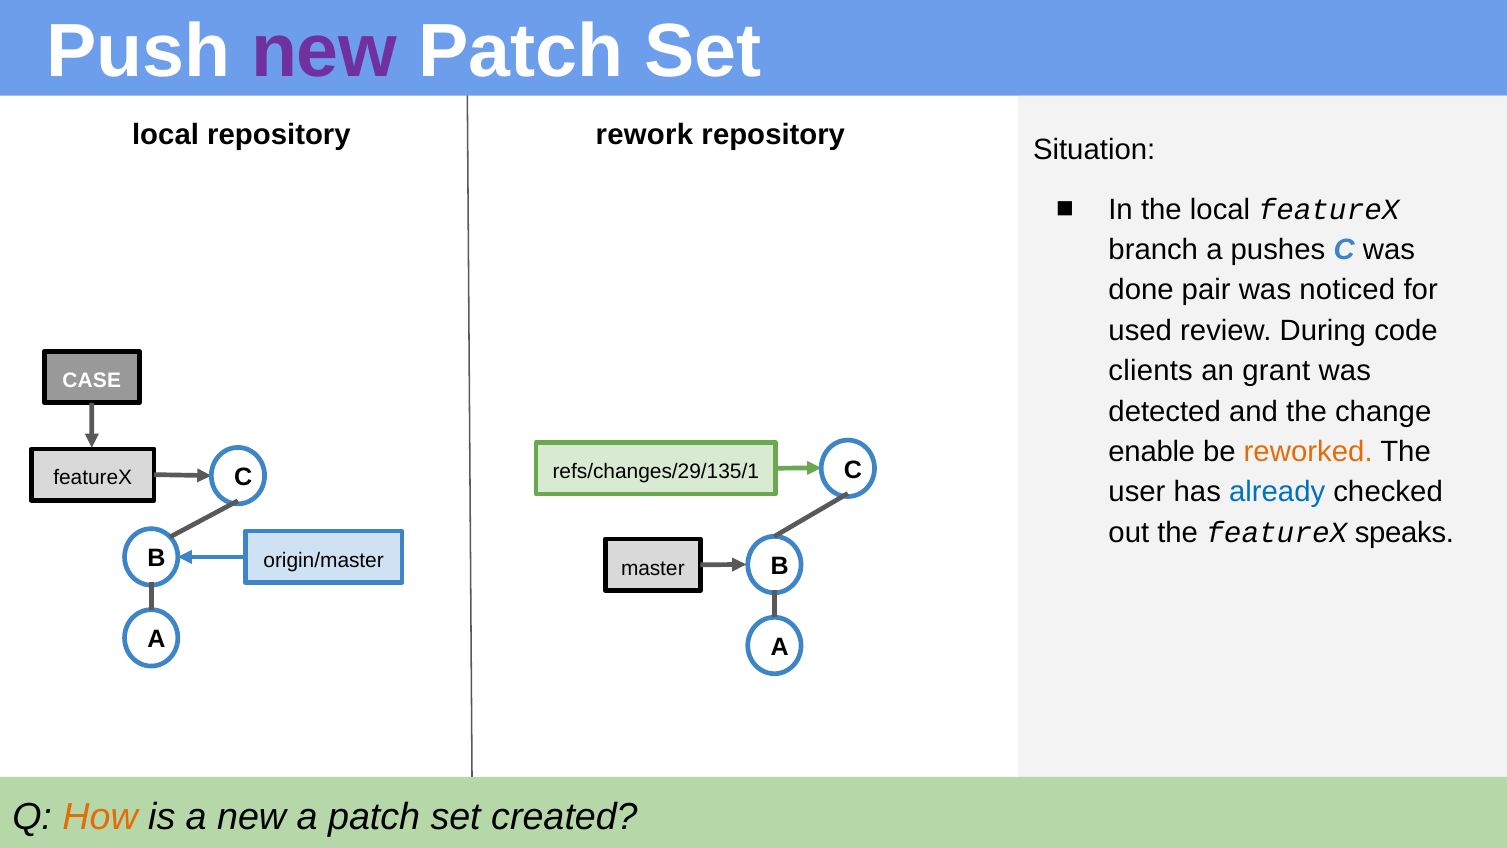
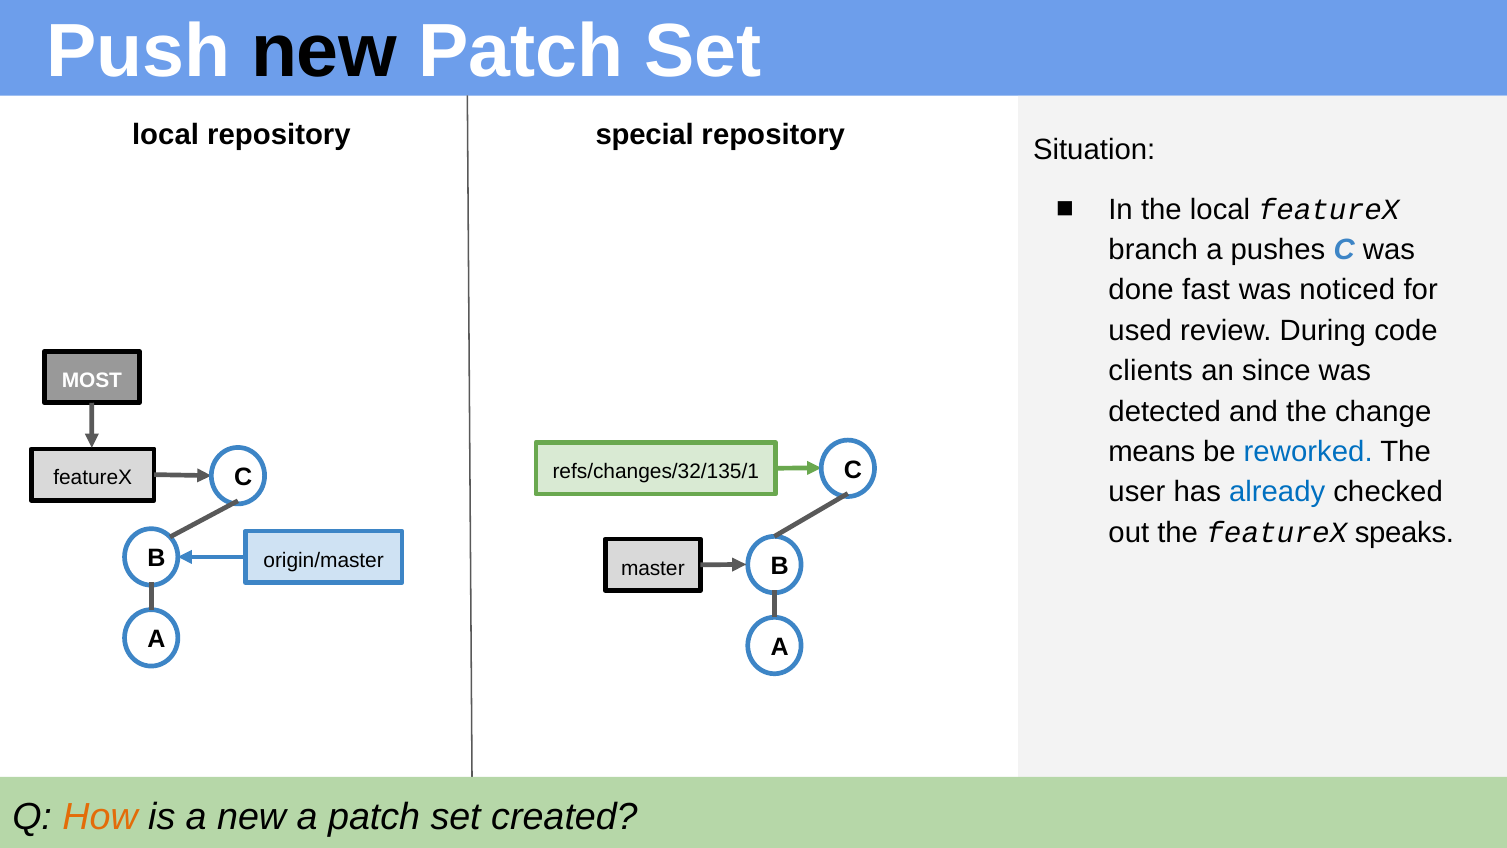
new at (324, 51) colour: purple -> black
rework: rework -> special
pair: pair -> fast
grant: grant -> since
CASE: CASE -> MOST
enable: enable -> means
reworked colour: orange -> blue
refs/changes/29/135/1: refs/changes/29/135/1 -> refs/changes/32/135/1
